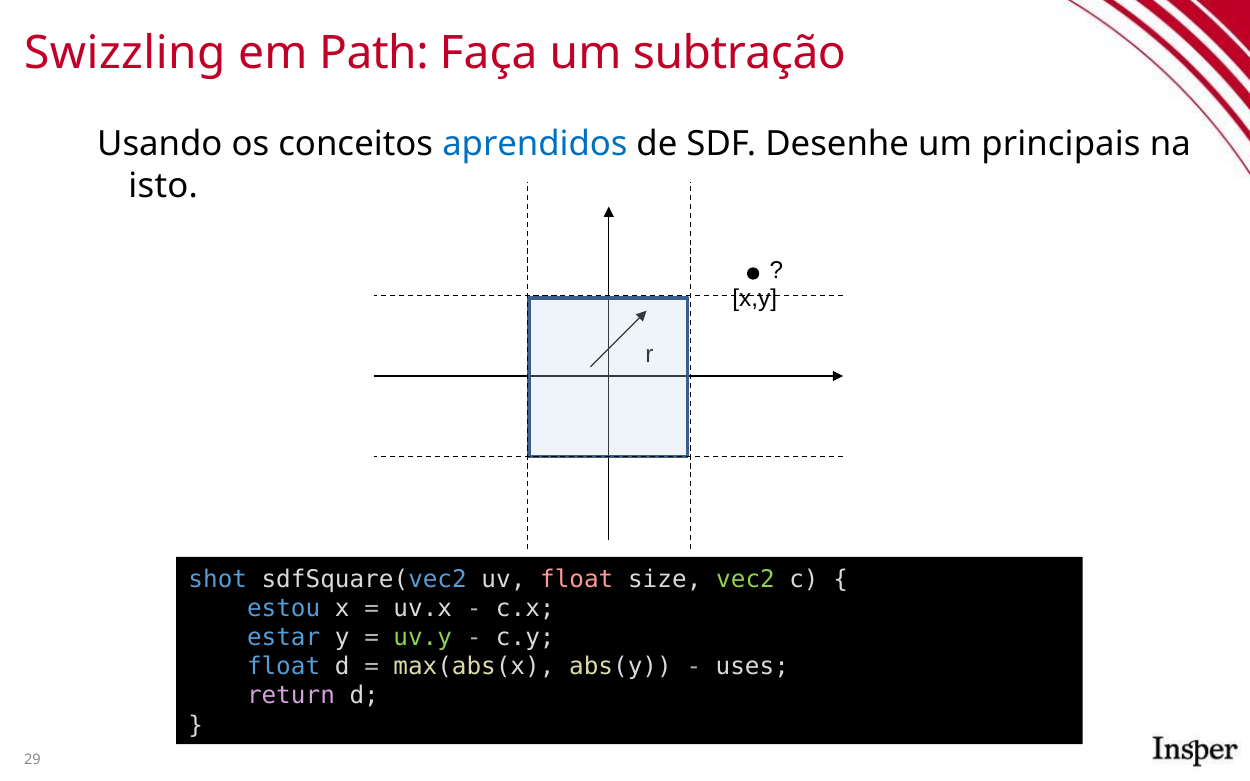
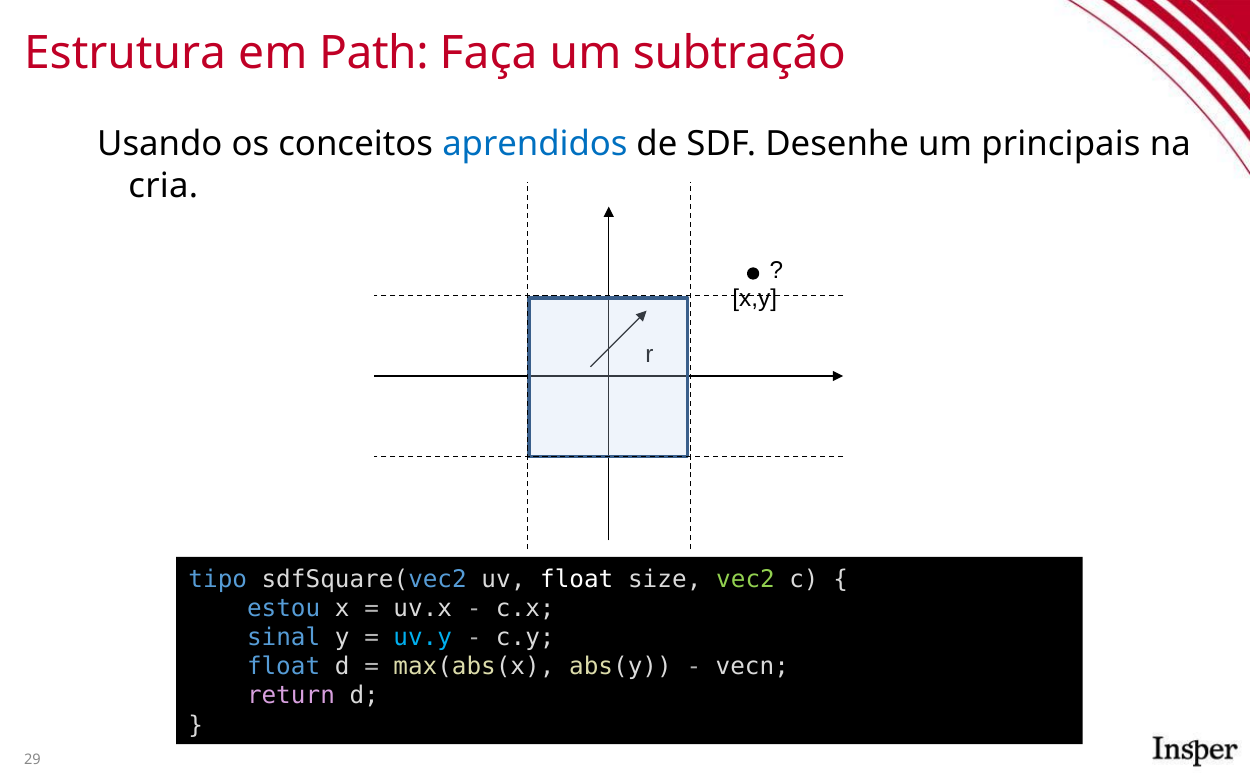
Swizzling: Swizzling -> Estrutura
isto: isto -> cria
shot: shot -> tipo
float at (577, 579) colour: pink -> white
estar: estar -> sinal
uv.y colour: light green -> light blue
uses: uses -> vecn
